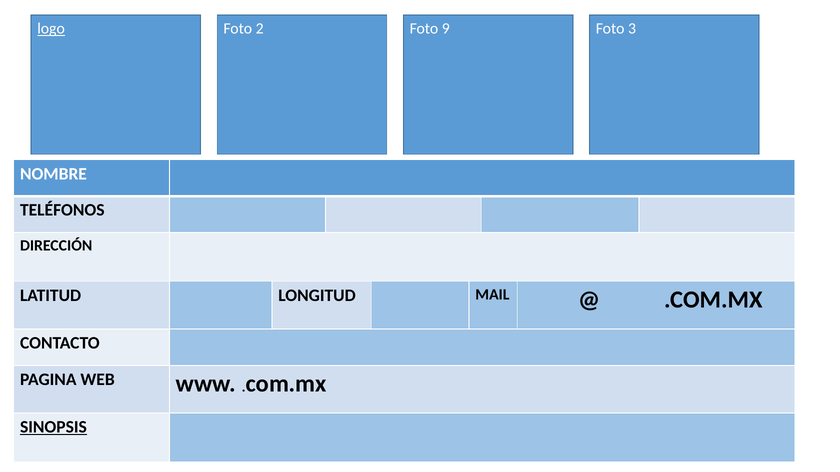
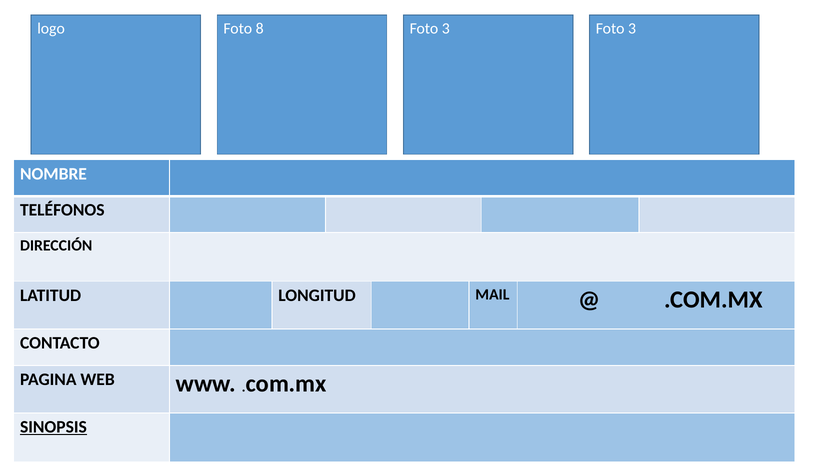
logo underline: present -> none
2: 2 -> 8
9 at (446, 29): 9 -> 3
